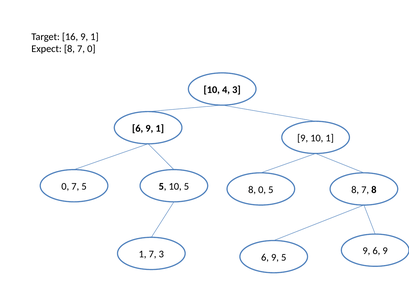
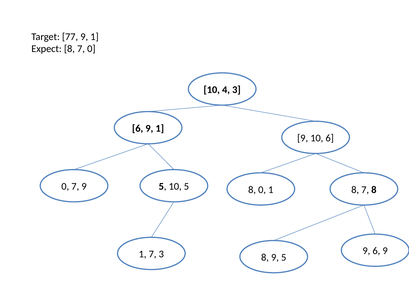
16: 16 -> 77
10 1: 1 -> 6
7 5: 5 -> 9
0 5: 5 -> 1
7 3 6: 6 -> 8
